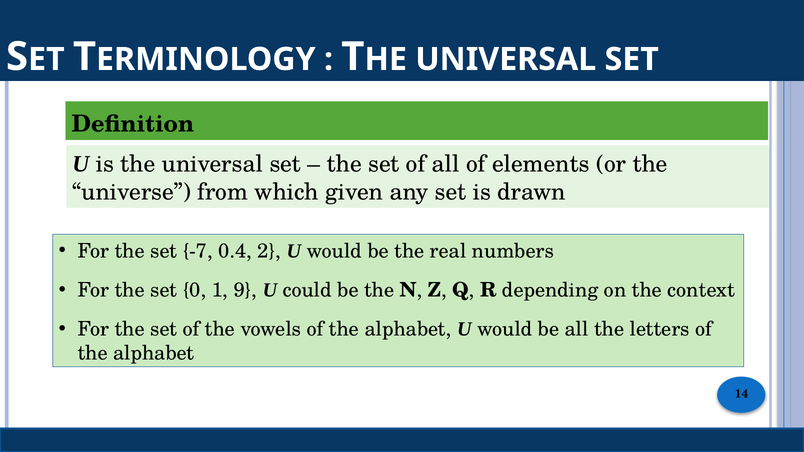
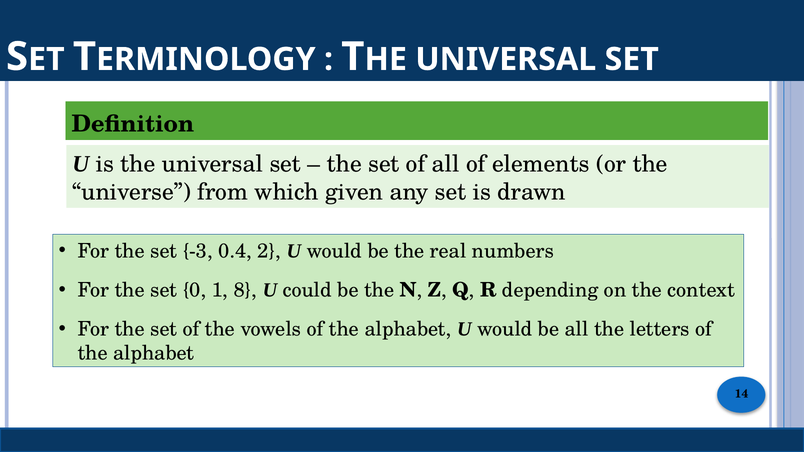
-7: -7 -> -3
9: 9 -> 8
